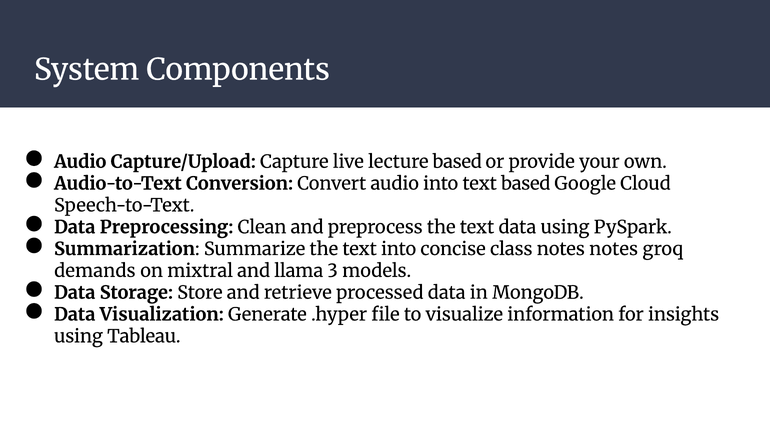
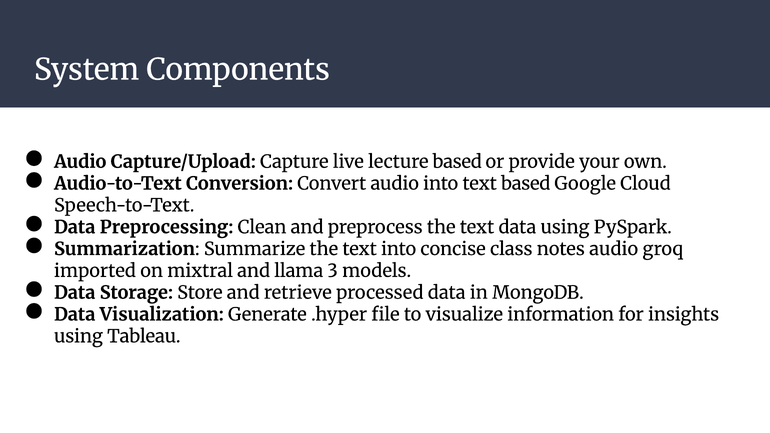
notes notes: notes -> audio
demands: demands -> imported
